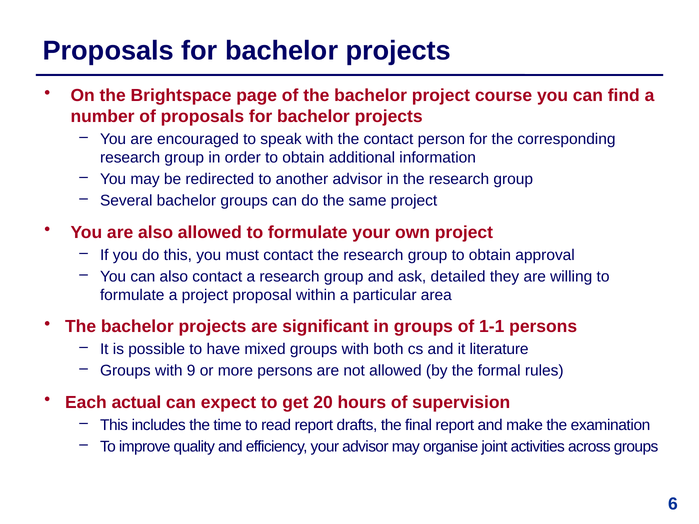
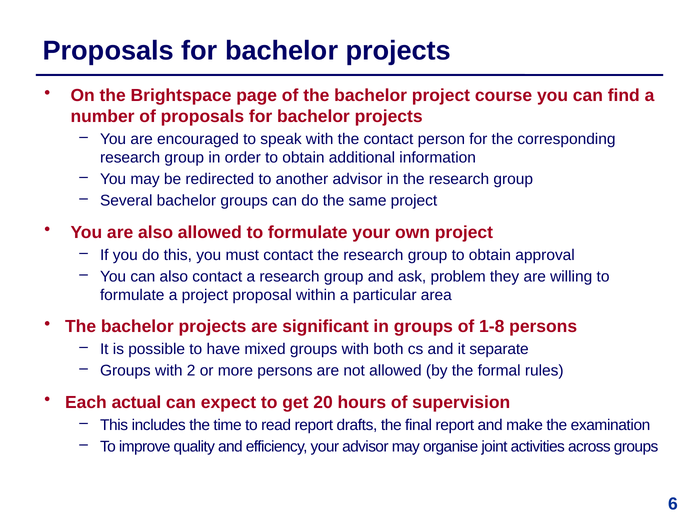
detailed: detailed -> problem
1-1: 1-1 -> 1-8
literature: literature -> separate
9: 9 -> 2
